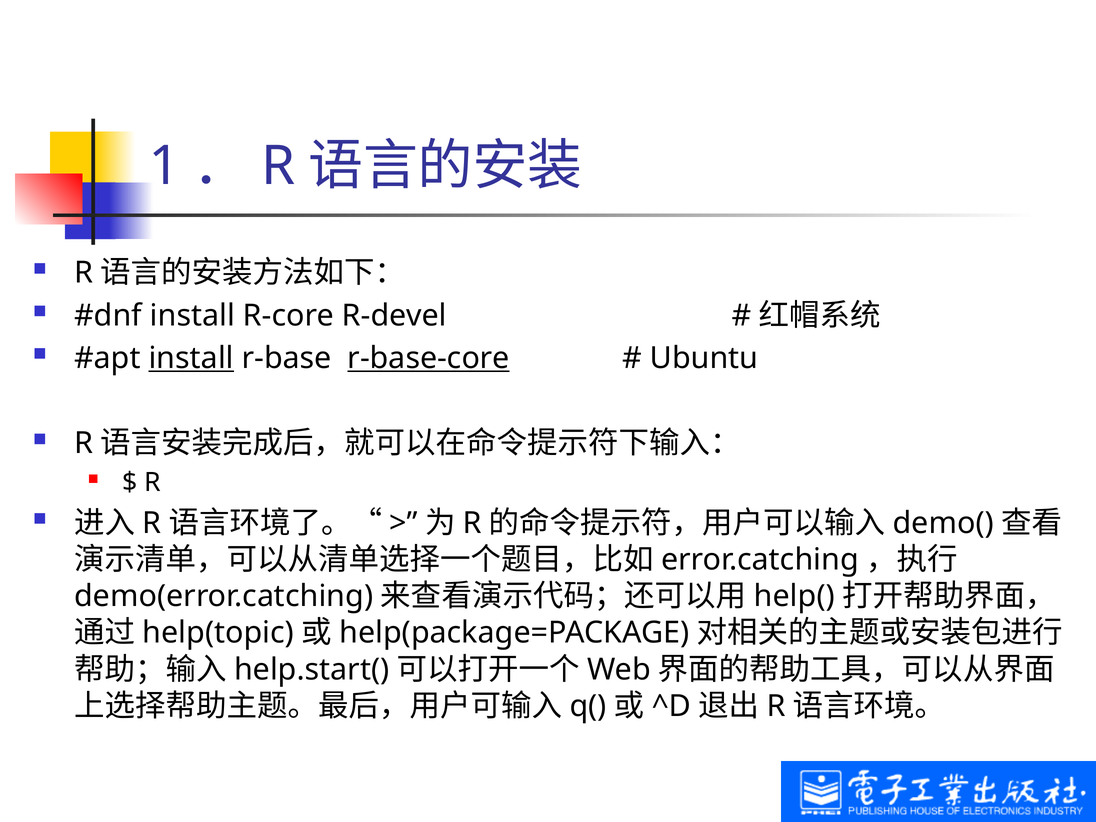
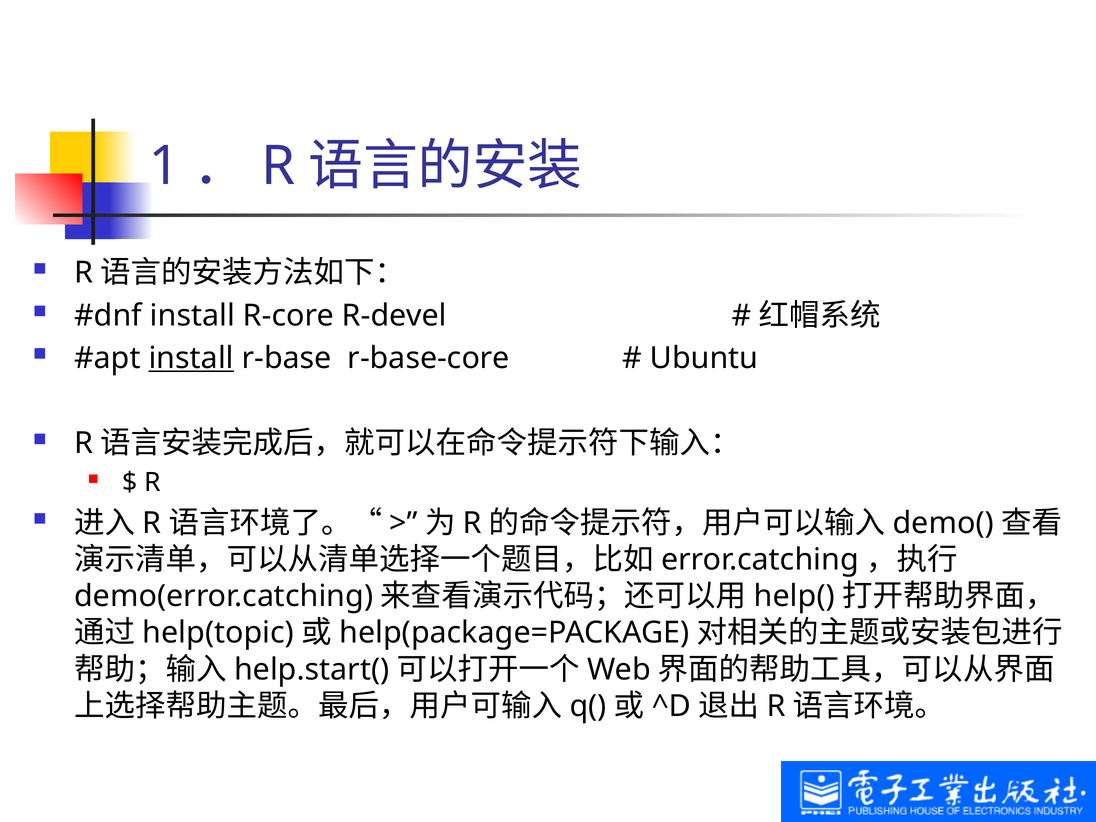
r-base-core underline: present -> none
